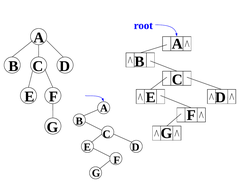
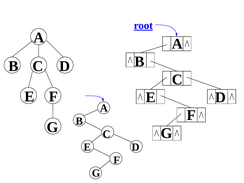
root underline: none -> present
